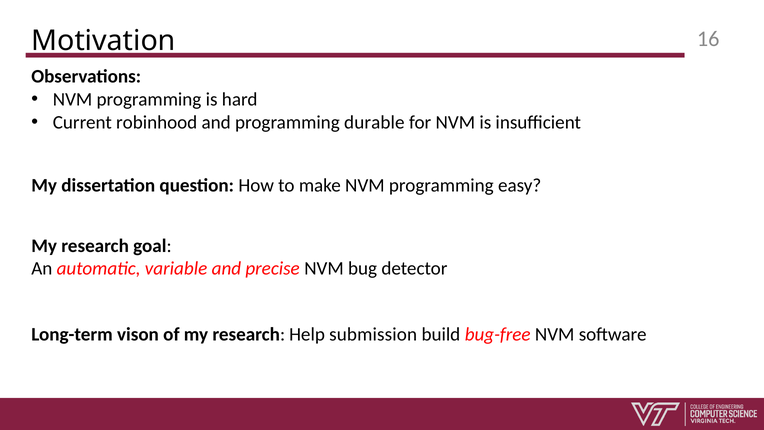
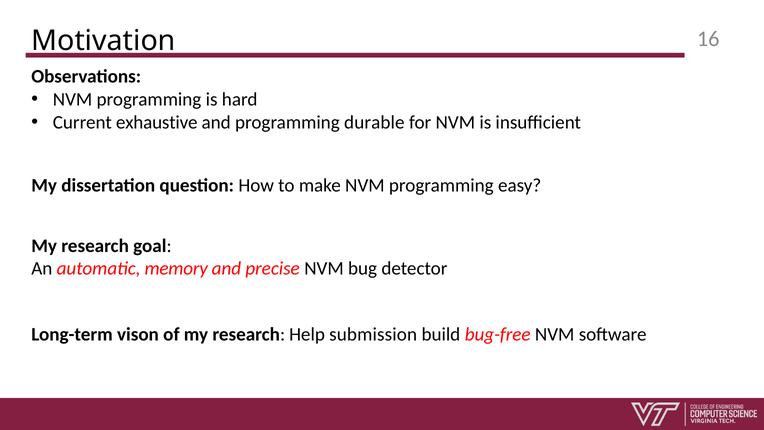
robinhood: robinhood -> exhaustive
variable: variable -> memory
